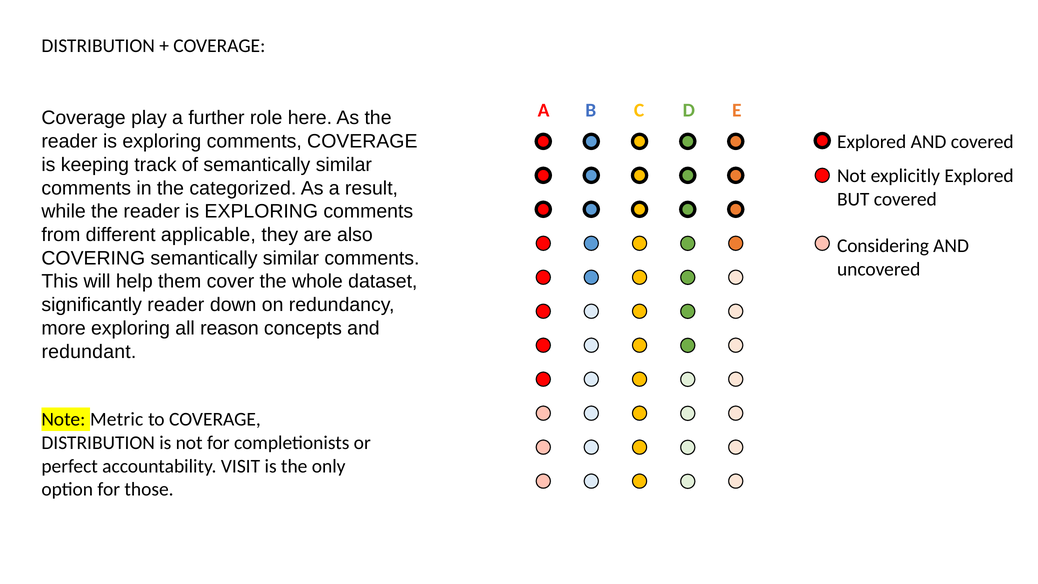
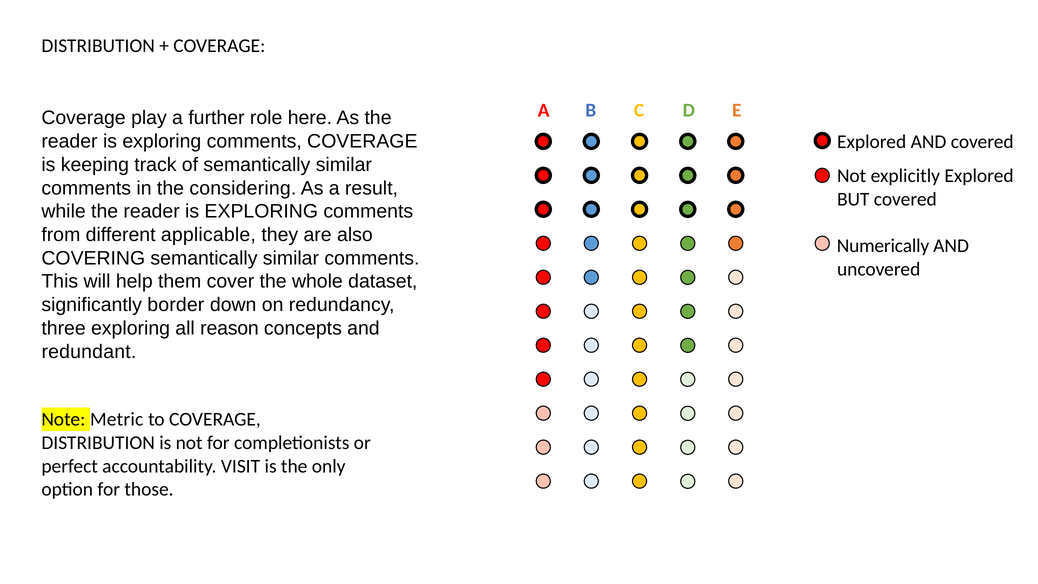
categorized: categorized -> considering
Considering: Considering -> Numerically
significantly reader: reader -> border
more: more -> three
